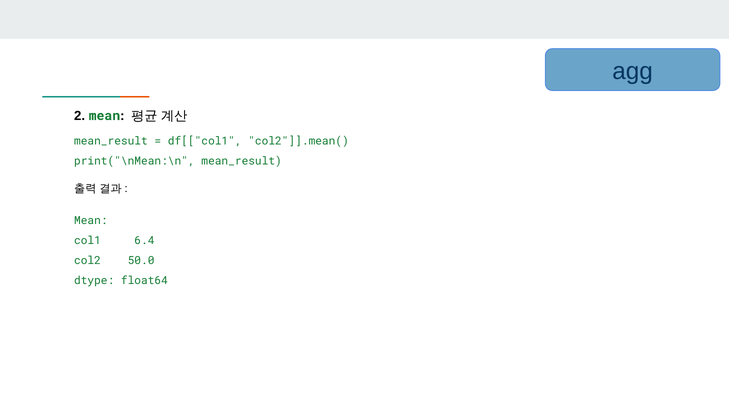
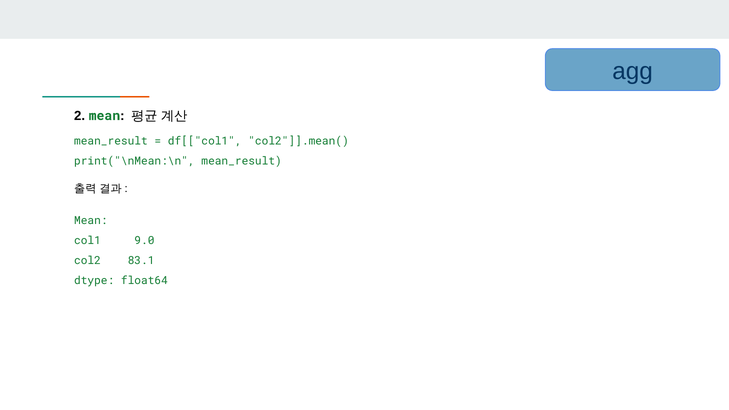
6.4: 6.4 -> 9.0
50.0: 50.0 -> 83.1
